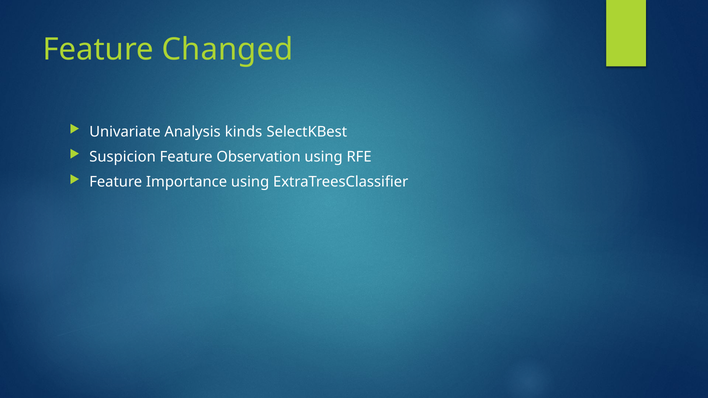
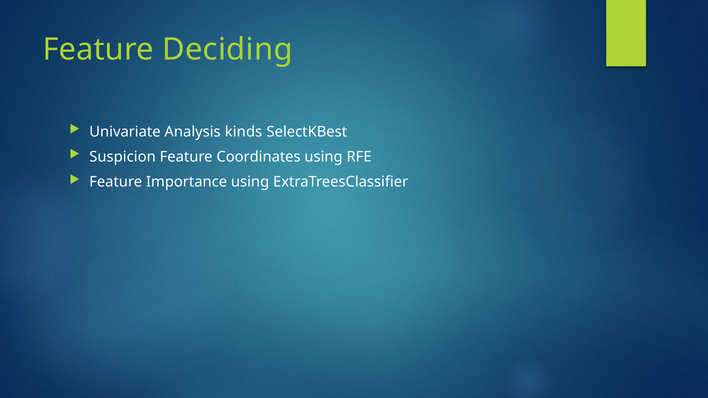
Changed: Changed -> Deciding
Observation: Observation -> Coordinates
